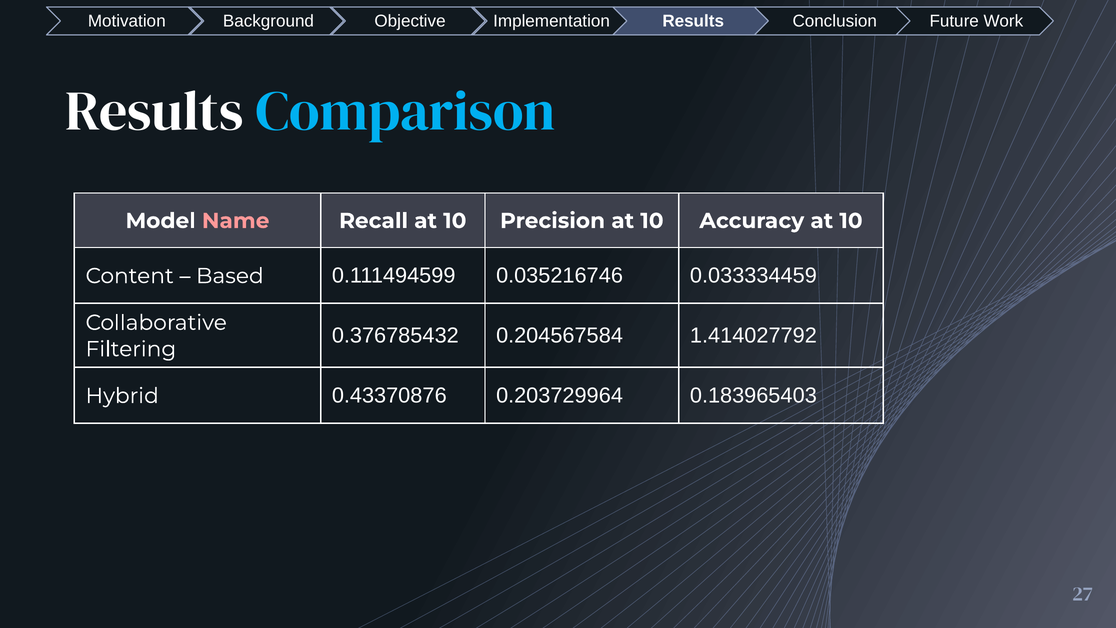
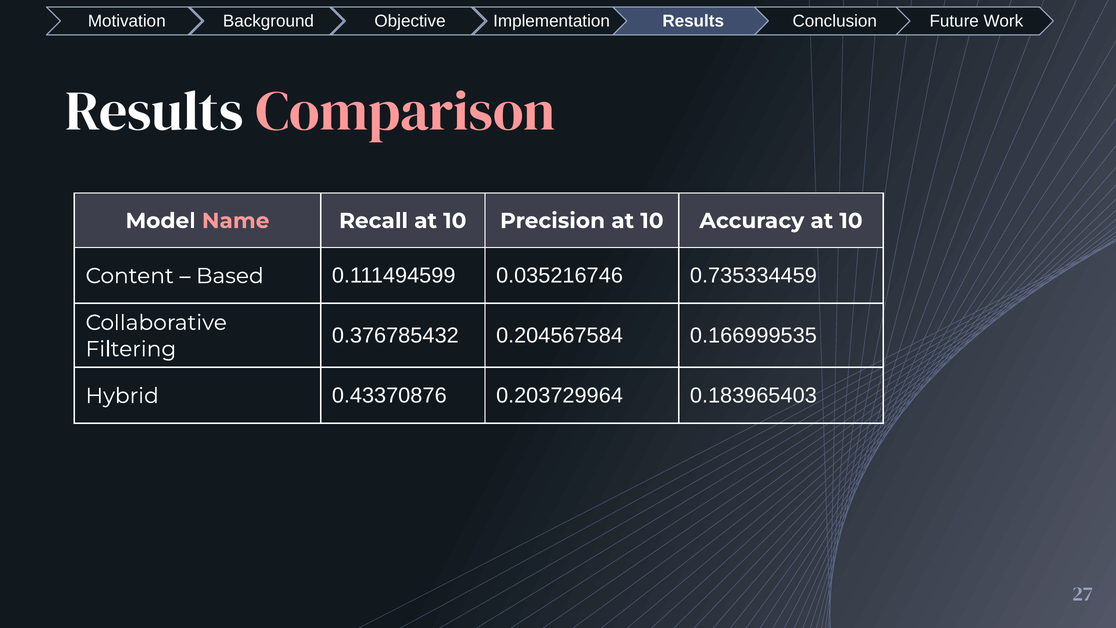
Comparison colour: light blue -> pink
0.033334459: 0.033334459 -> 0.735334459
1.414027792: 1.414027792 -> 0.166999535
